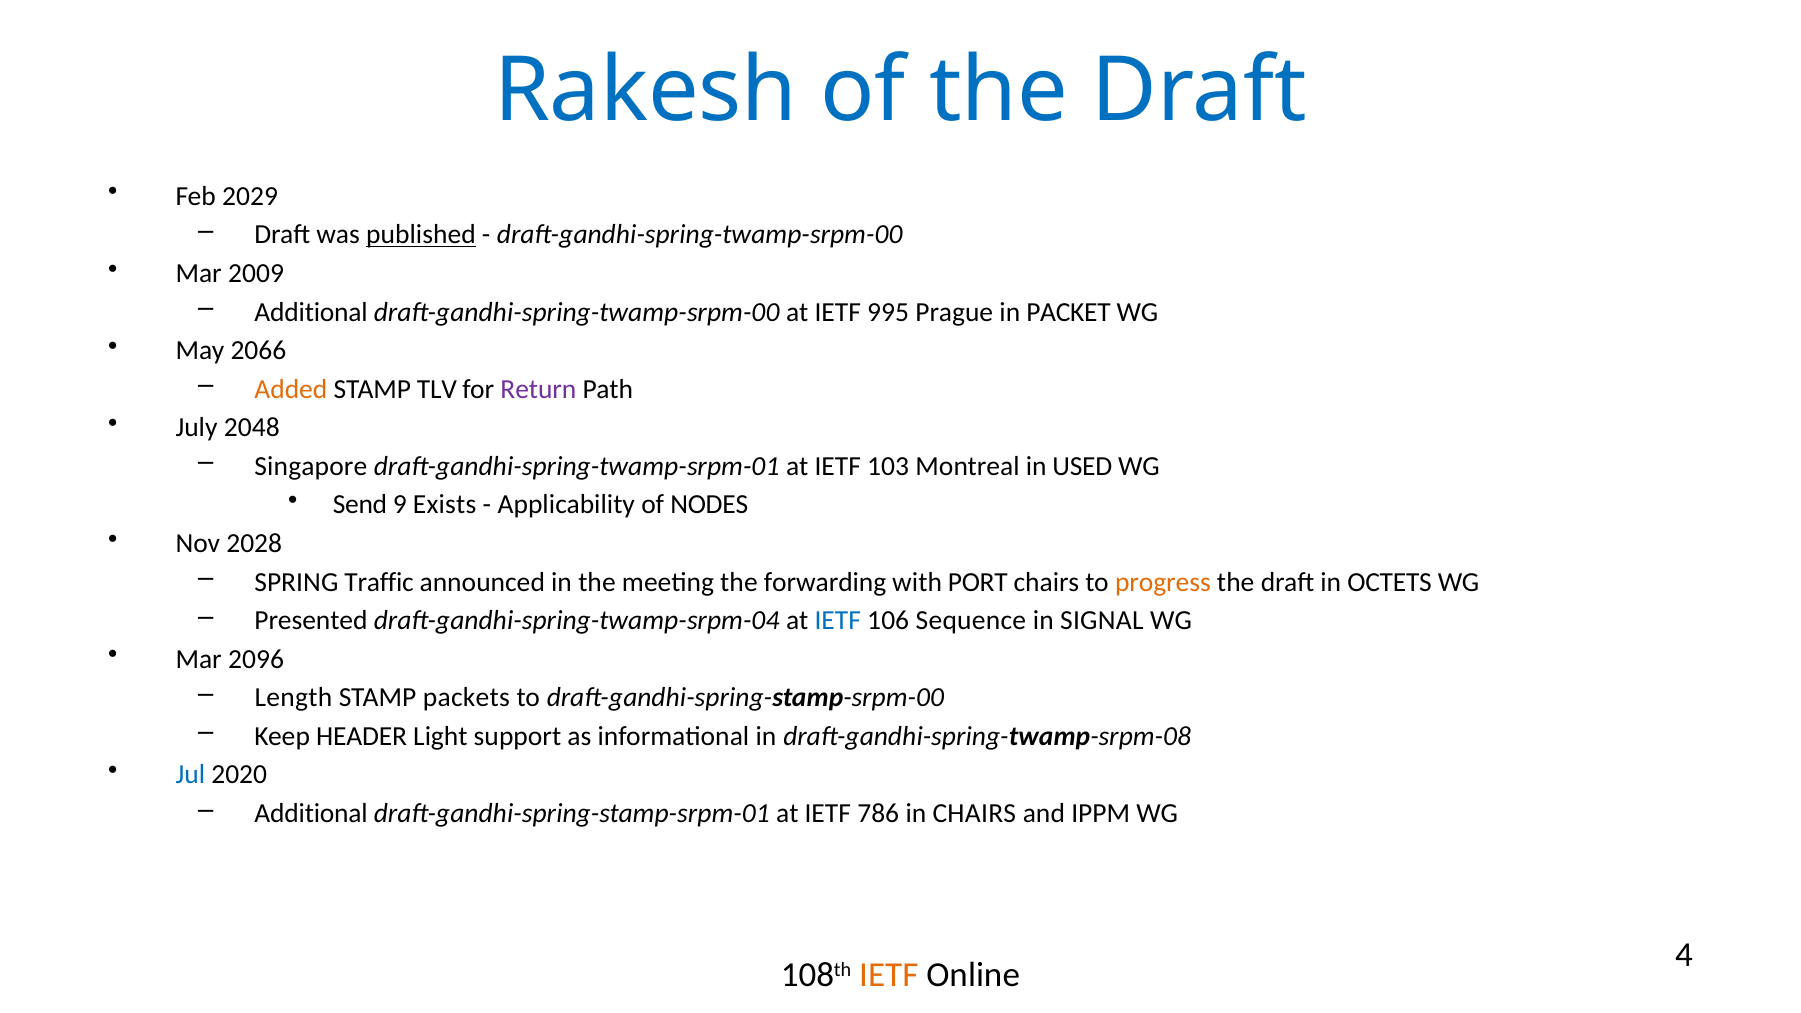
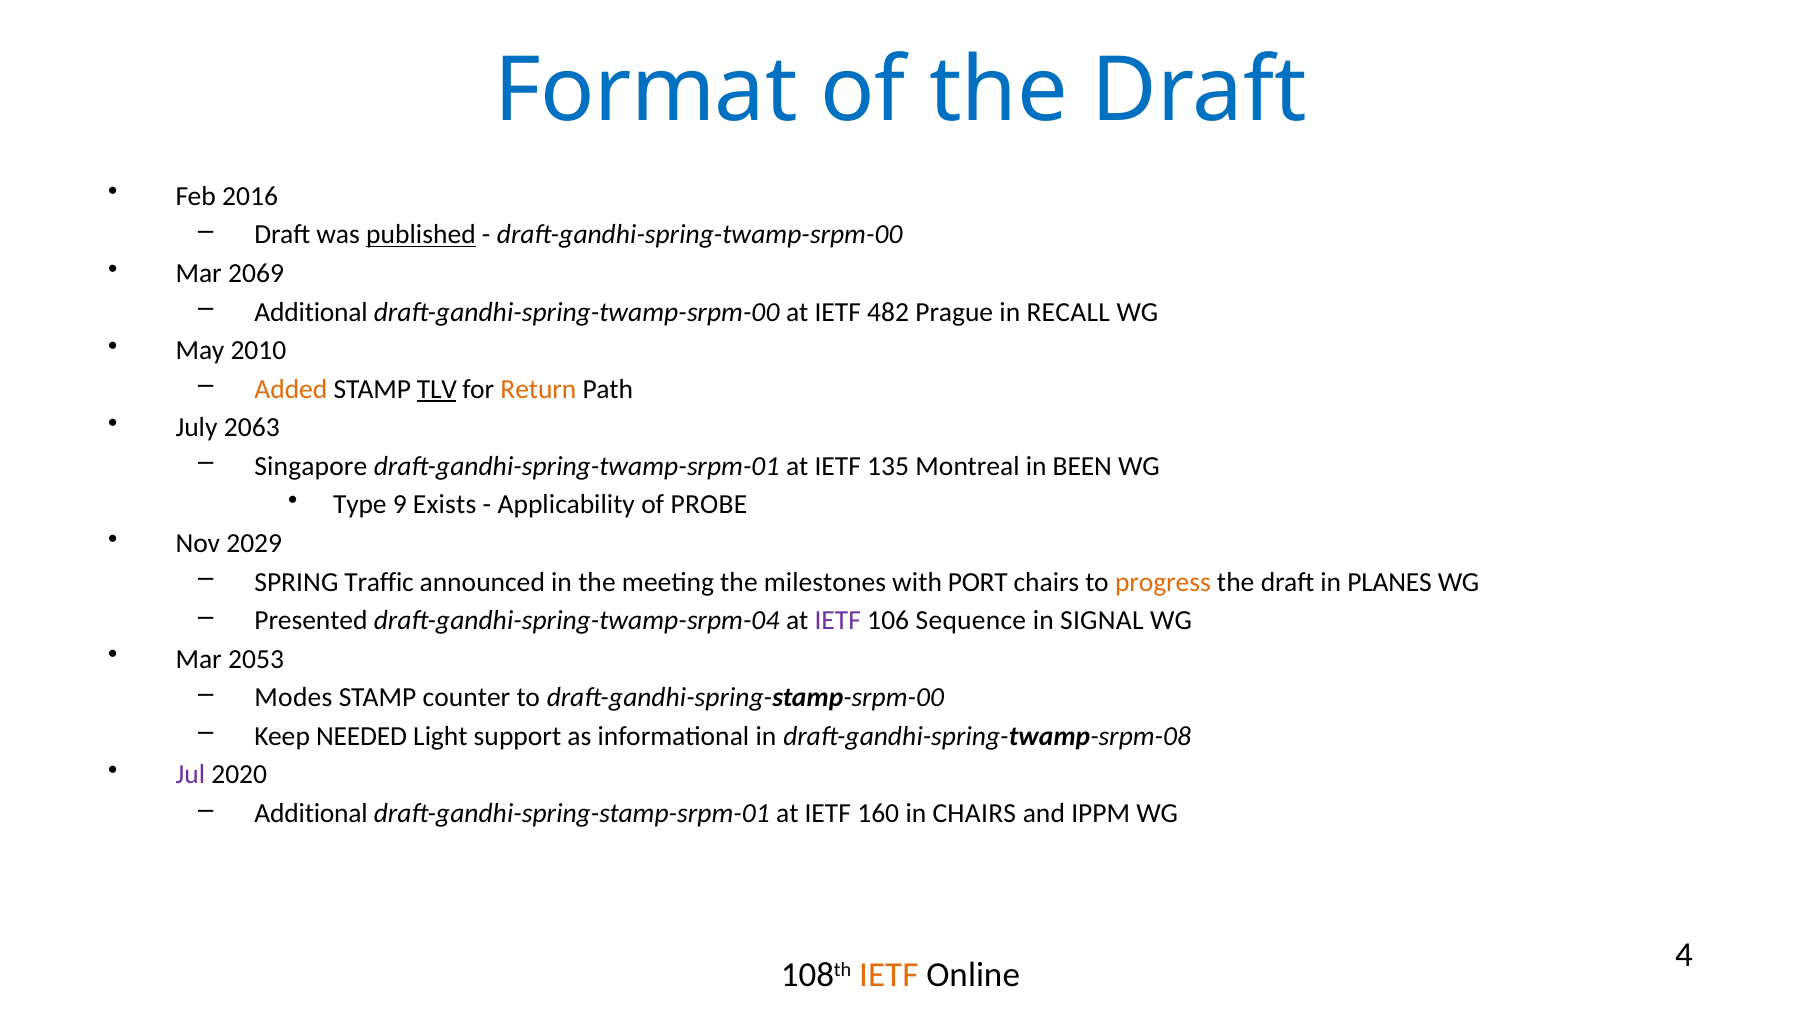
Rakesh: Rakesh -> Format
2029: 2029 -> 2016
2009: 2009 -> 2069
995: 995 -> 482
PACKET: PACKET -> RECALL
2066: 2066 -> 2010
TLV underline: none -> present
Return colour: purple -> orange
2048: 2048 -> 2063
103: 103 -> 135
USED: USED -> BEEN
Send: Send -> Type
NODES: NODES -> PROBE
2028: 2028 -> 2029
forwarding: forwarding -> milestones
OCTETS: OCTETS -> PLANES
IETF at (838, 621) colour: blue -> purple
2096: 2096 -> 2053
Length: Length -> Modes
packets: packets -> counter
HEADER: HEADER -> NEEDED
Jul colour: blue -> purple
786: 786 -> 160
